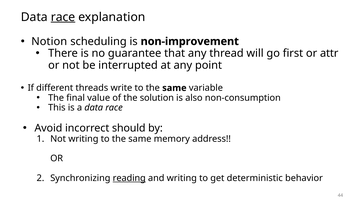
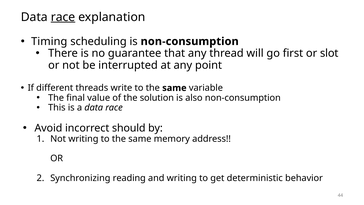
Notion: Notion -> Timing
is non-improvement: non-improvement -> non-consumption
attr: attr -> slot
reading underline: present -> none
